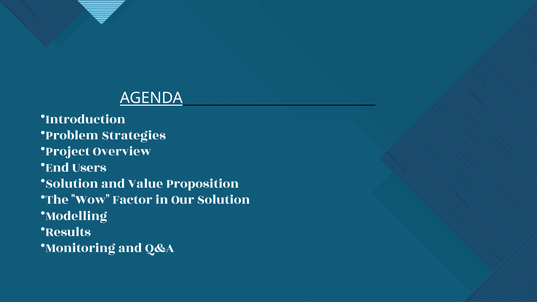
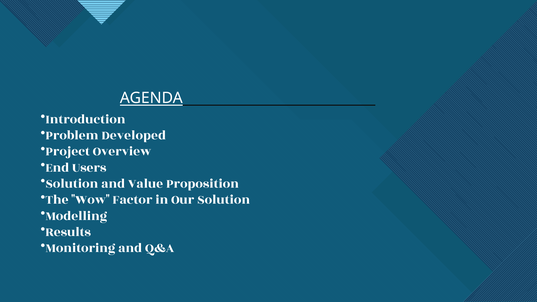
Strategies: Strategies -> Developed
